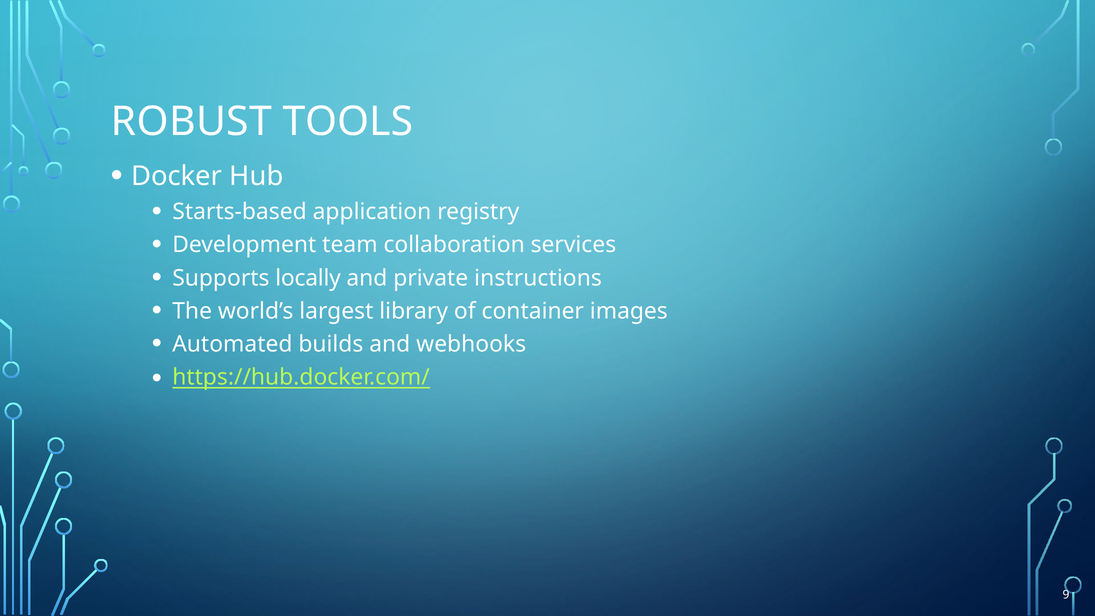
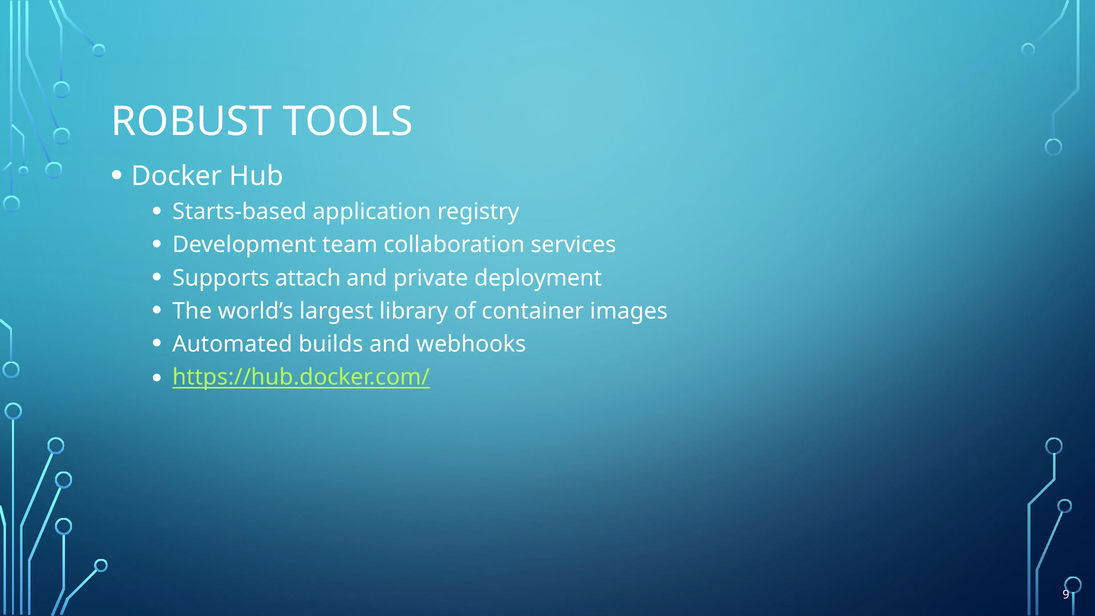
locally: locally -> attach
instructions: instructions -> deployment
